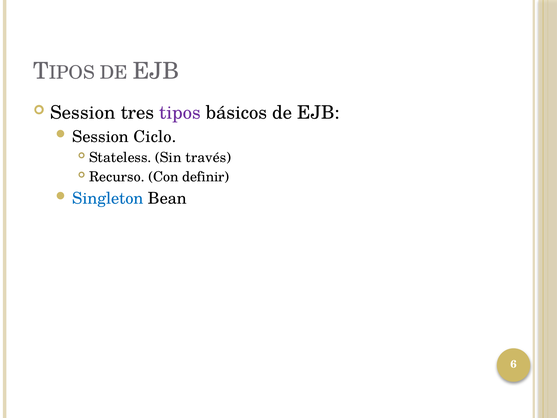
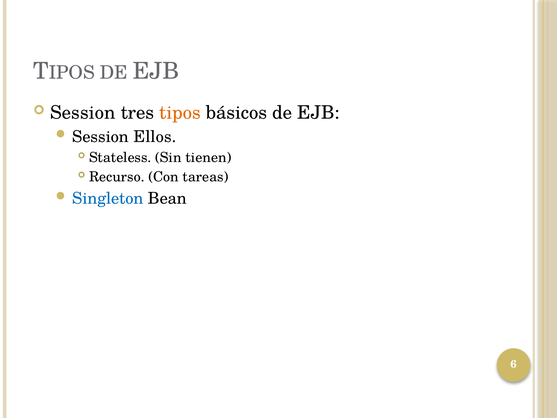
tipos colour: purple -> orange
Ciclo: Ciclo -> Ellos
través: través -> tienen
definir: definir -> tareas
